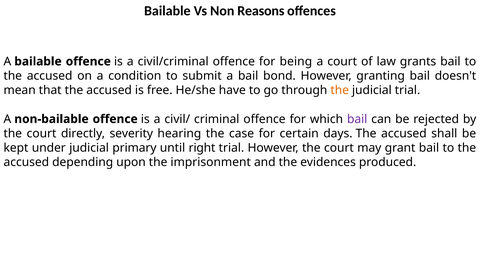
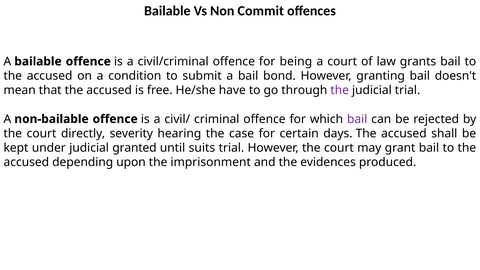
Reasons: Reasons -> Commit
the at (340, 90) colour: orange -> purple
primary: primary -> granted
right: right -> suits
